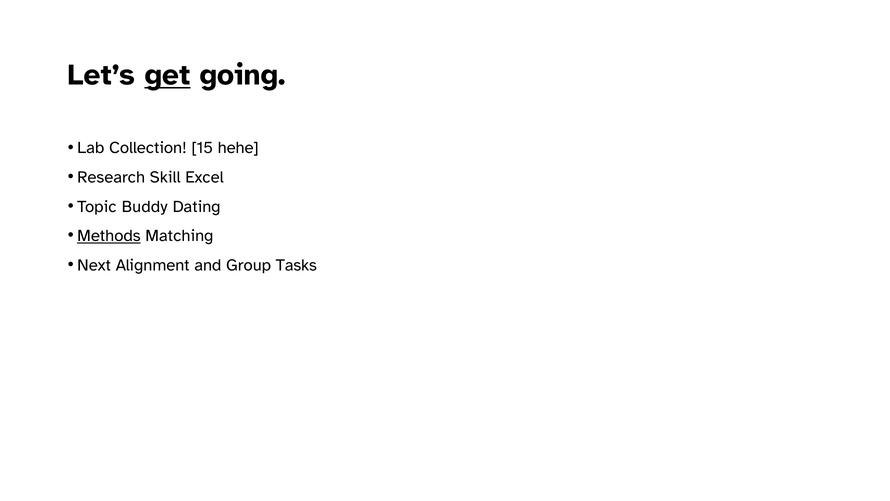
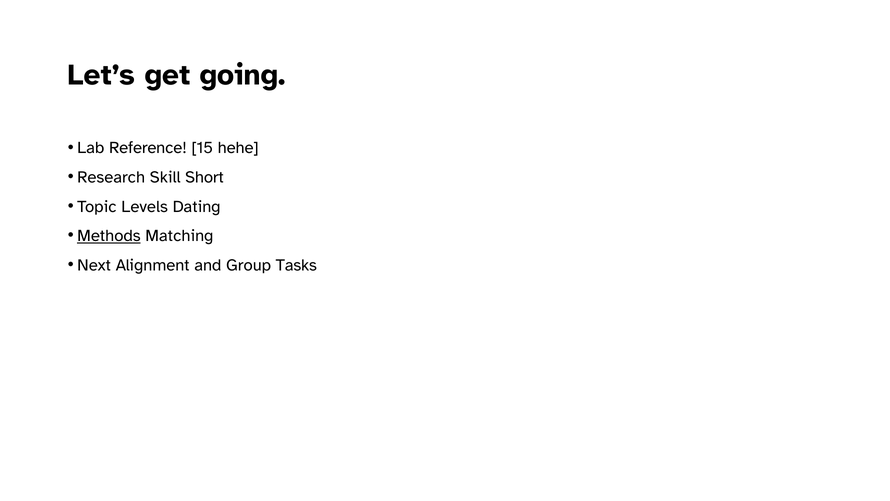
get underline: present -> none
Collection: Collection -> Reference
Excel: Excel -> Short
Buddy: Buddy -> Levels
